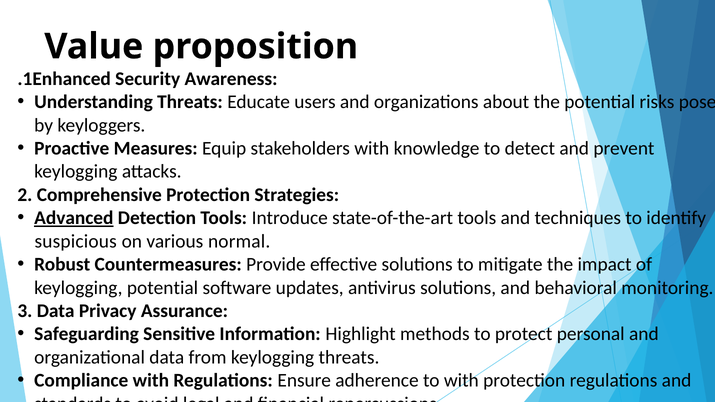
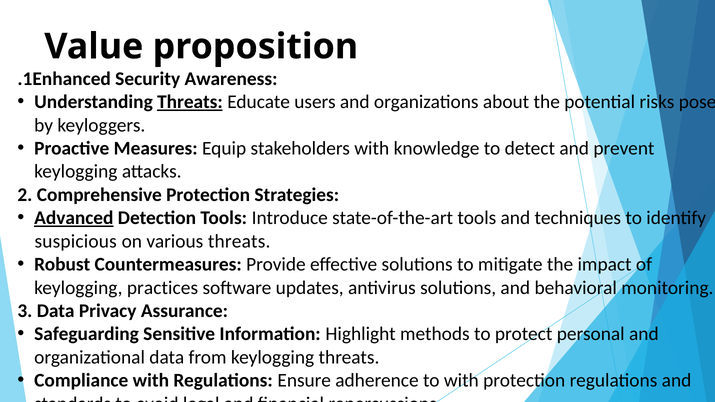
Threats at (190, 102) underline: none -> present
various normal: normal -> threats
keylogging potential: potential -> practices
